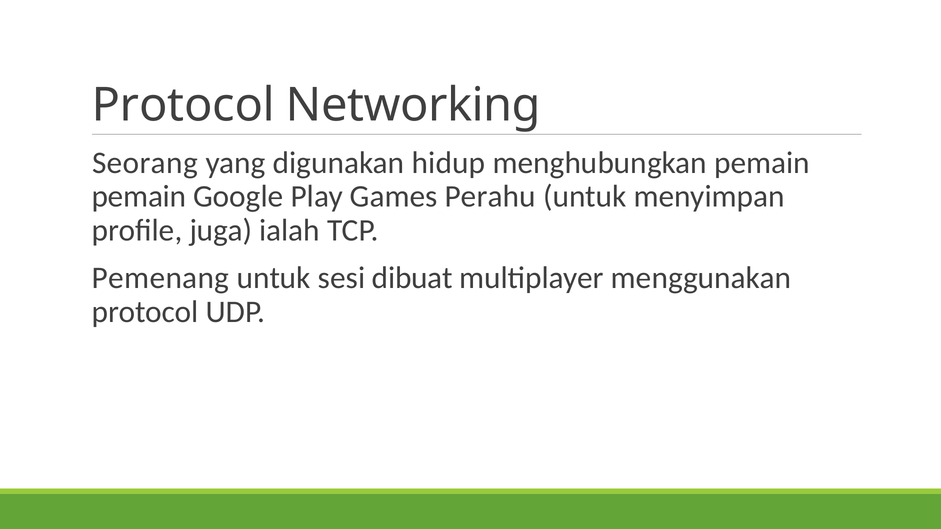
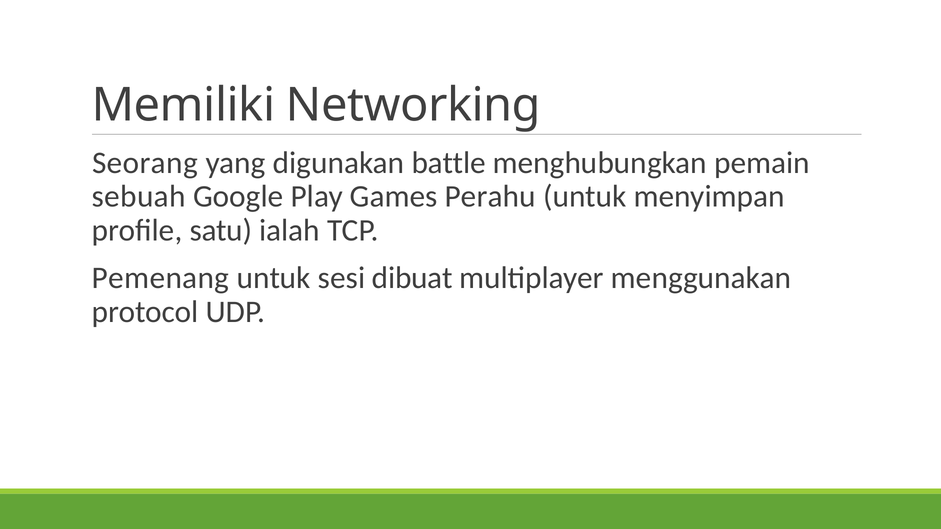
Protocol at (183, 105): Protocol -> Memiliki
hidup: hidup -> battle
pemain at (139, 197): pemain -> sebuah
juga: juga -> satu
